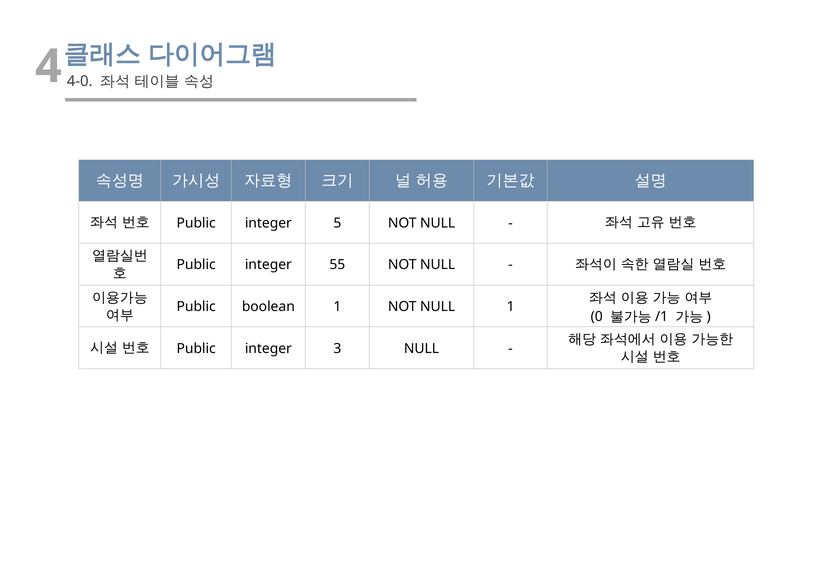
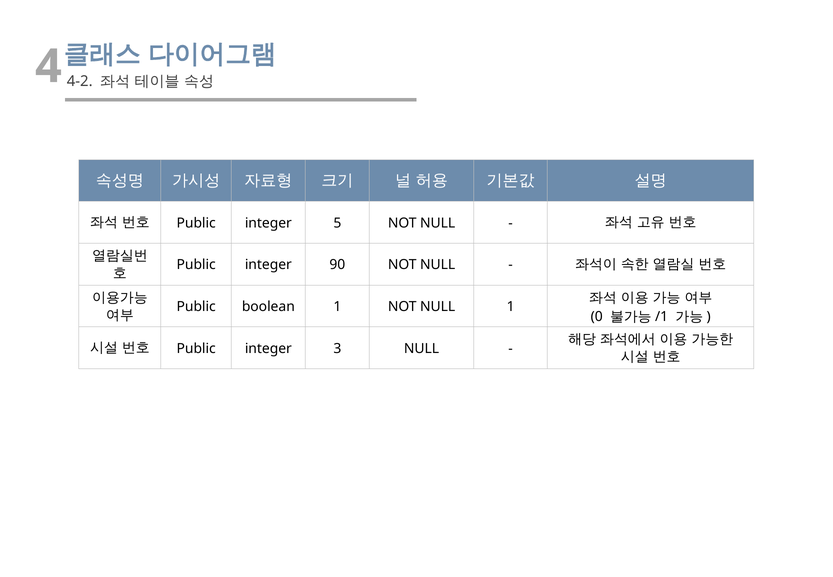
4-0: 4-0 -> 4-2
55: 55 -> 90
